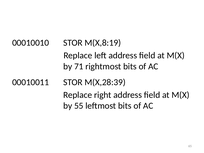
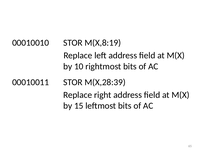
71: 71 -> 10
55: 55 -> 15
